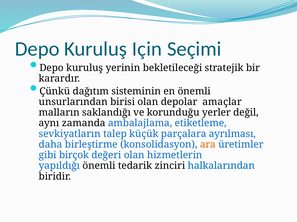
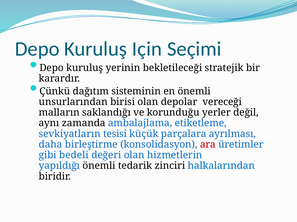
amaçlar: amaçlar -> vereceği
talep: talep -> tesisi
ara colour: orange -> red
birçok: birçok -> bedeli
